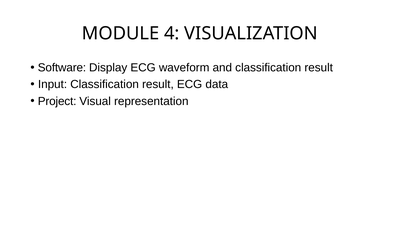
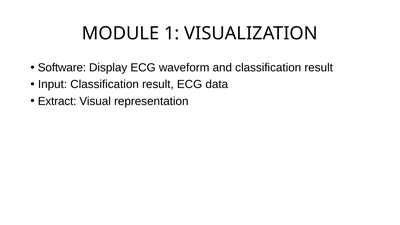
4: 4 -> 1
Project: Project -> Extract
